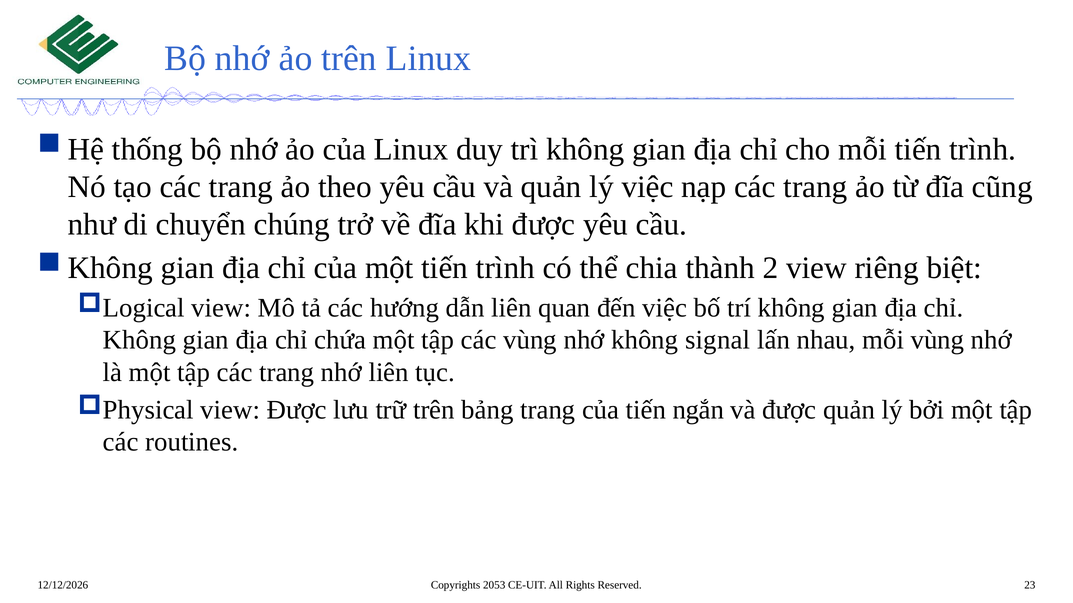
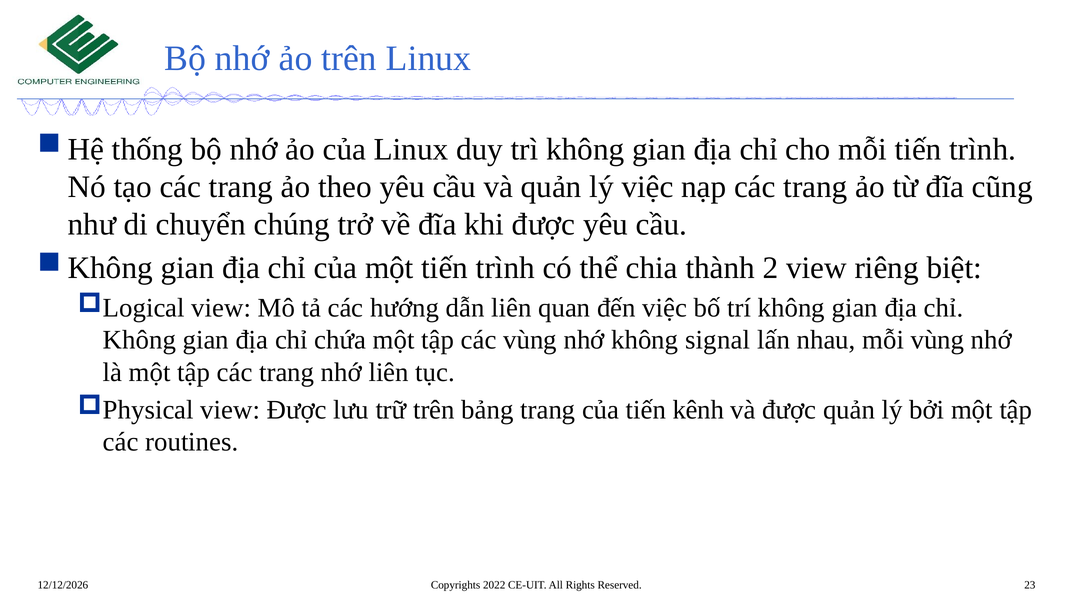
ngắn: ngắn -> kênh
2053: 2053 -> 2022
